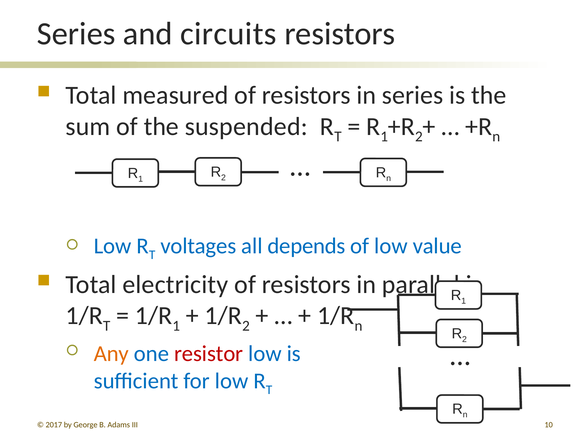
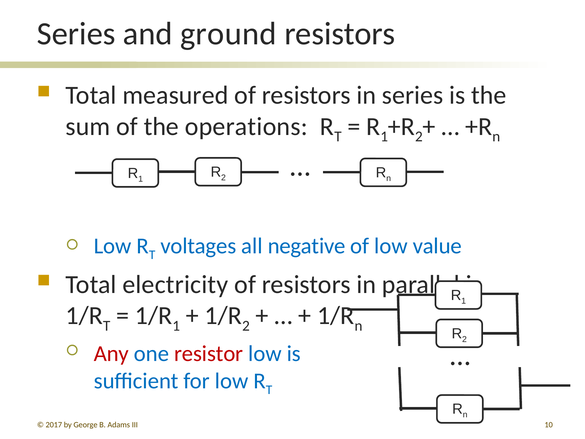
circuits: circuits -> ground
suspended: suspended -> operations
depends: depends -> negative
Any colour: orange -> red
